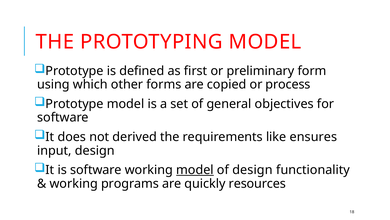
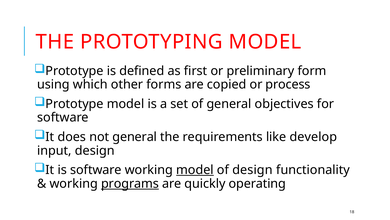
not derived: derived -> general
ensures: ensures -> develop
programs underline: none -> present
resources: resources -> operating
